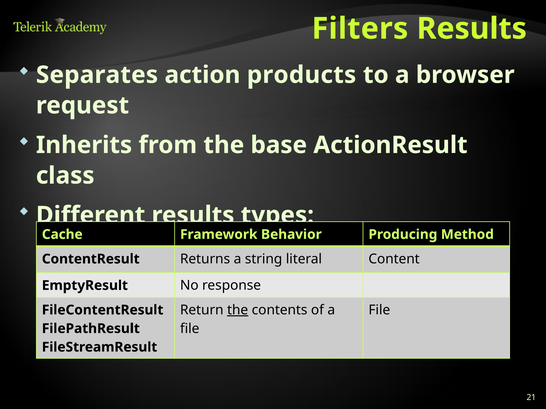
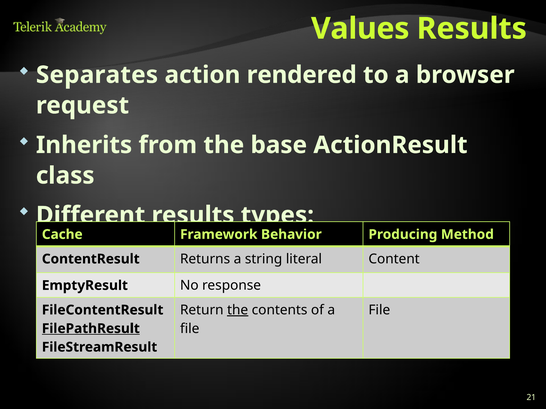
Filters: Filters -> Values
products: products -> rendered
FilePathResult underline: none -> present
